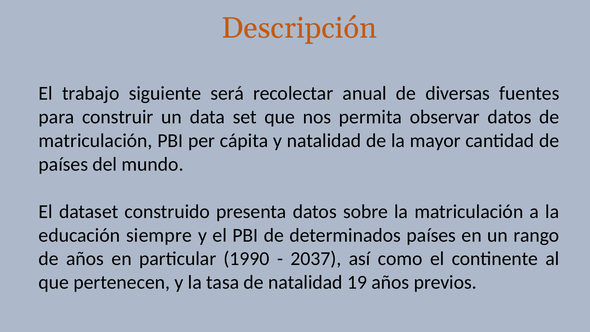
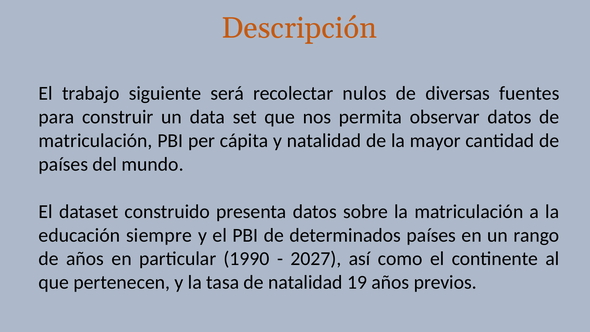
anual: anual -> nulos
2037: 2037 -> 2027
